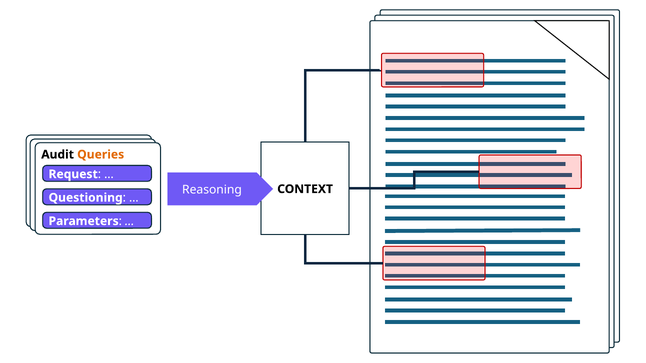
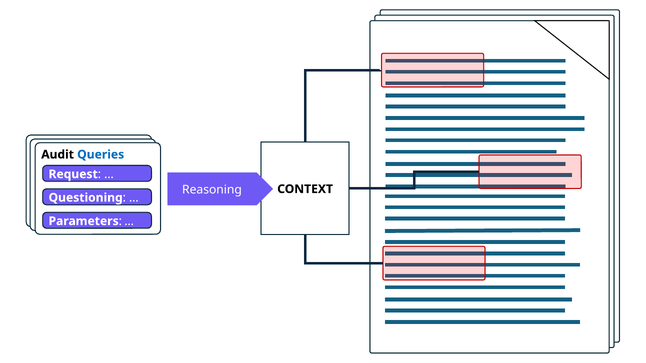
Queries colour: orange -> blue
